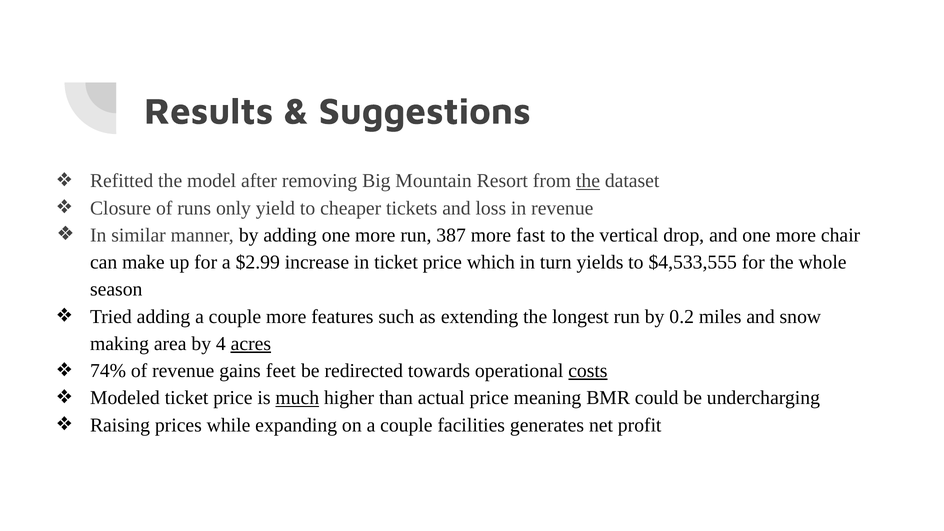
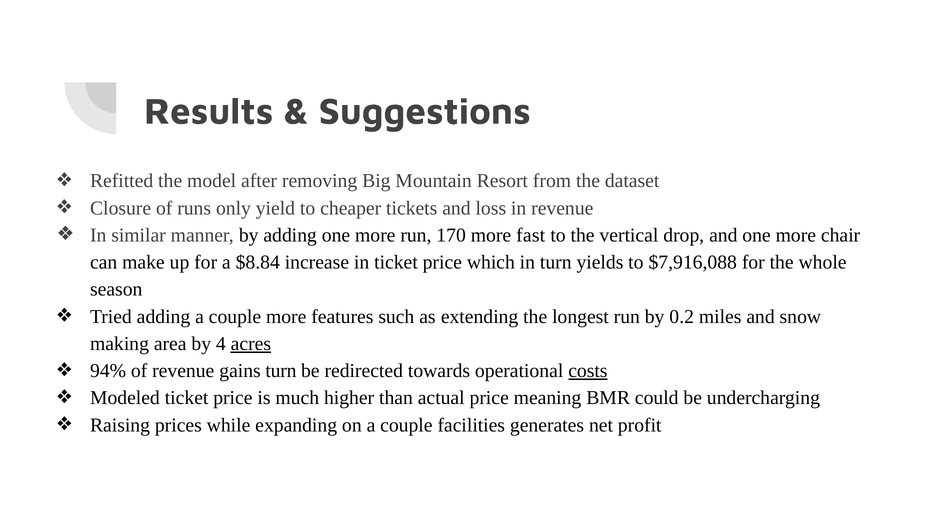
the at (588, 181) underline: present -> none
387: 387 -> 170
$2.99: $2.99 -> $8.84
$4,533,555: $4,533,555 -> $7,916,088
74%: 74% -> 94%
gains feet: feet -> turn
much underline: present -> none
